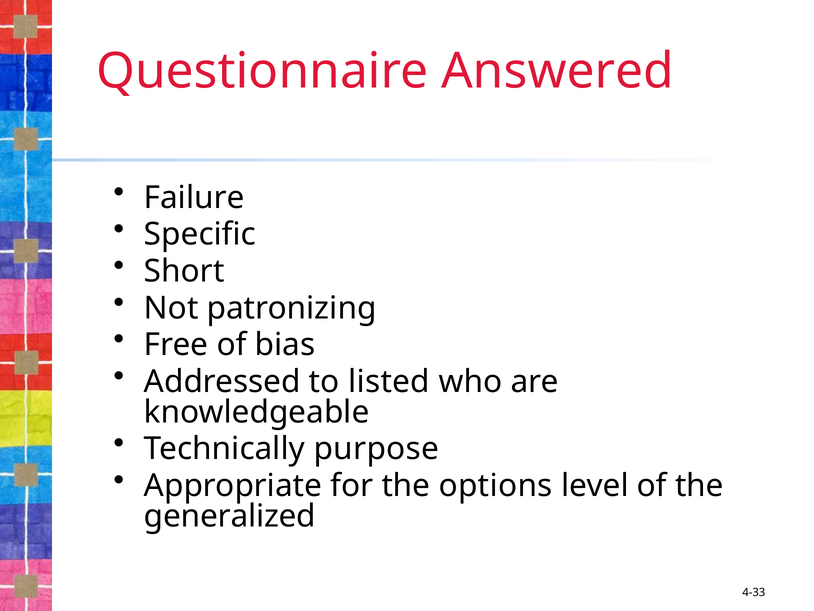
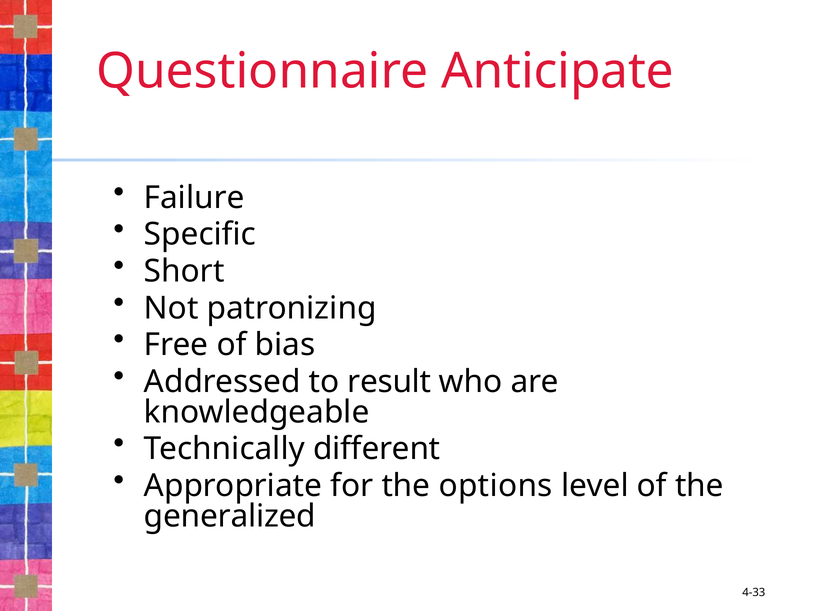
Answered: Answered -> Anticipate
listed: listed -> result
purpose: purpose -> different
